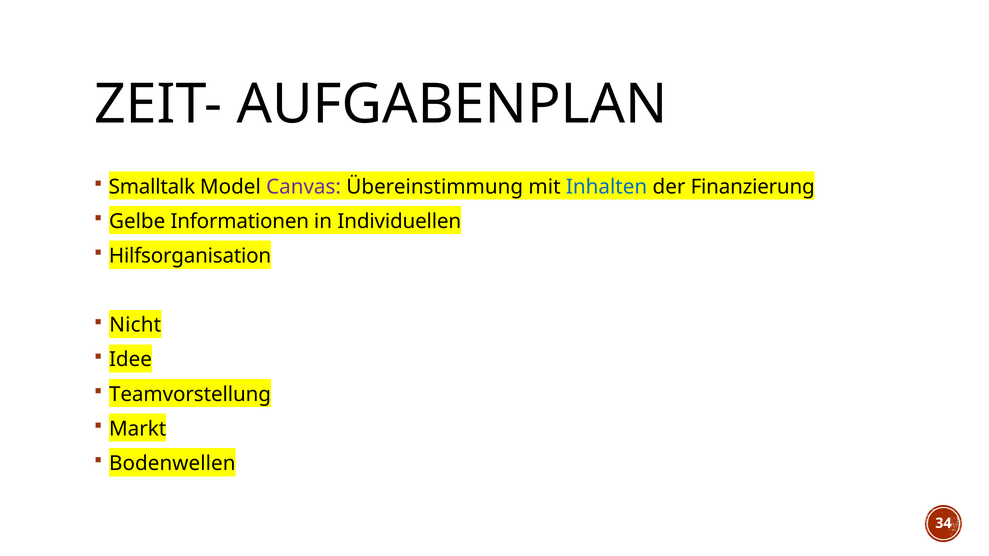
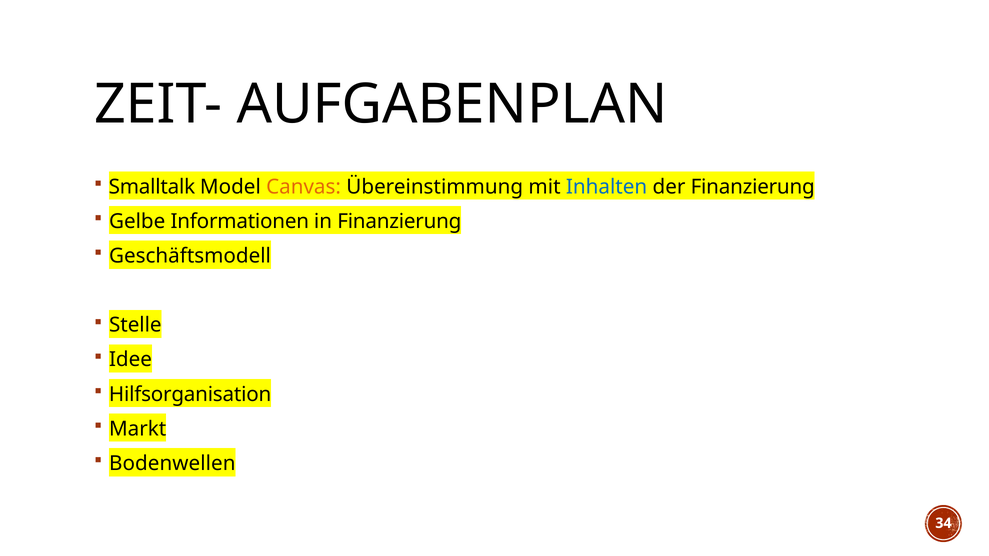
Canvas colour: purple -> orange
in Individuellen: Individuellen -> Finanzierung
Hilfsorganisation: Hilfsorganisation -> Geschäftsmodell
Nicht: Nicht -> Stelle
Teamvorstellung: Teamvorstellung -> Hilfsorganisation
